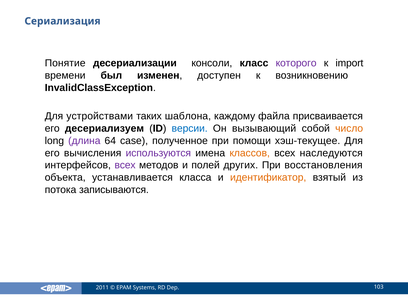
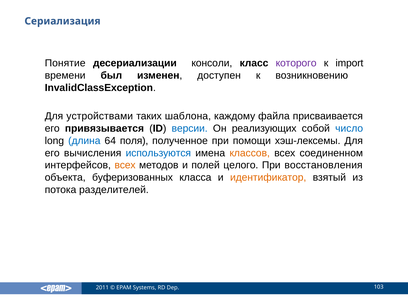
десериализуем: десериализуем -> привязывается
вызывающий: вызывающий -> реализующих
число colour: orange -> blue
длина colour: purple -> blue
case: case -> поля
хэш-текущее: хэш-текущее -> хэш-лексемы
используются colour: purple -> blue
наследуются: наследуются -> соединенном
всех at (125, 165) colour: purple -> orange
других: других -> целого
устанавливается: устанавливается -> буферизованных
записываются: записываются -> разделителей
